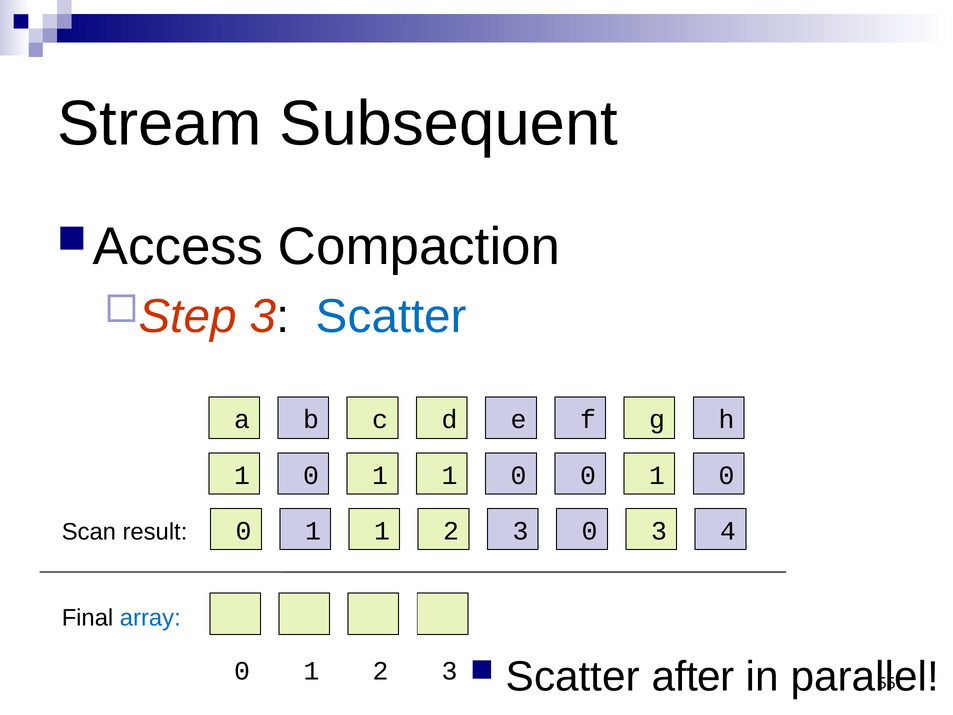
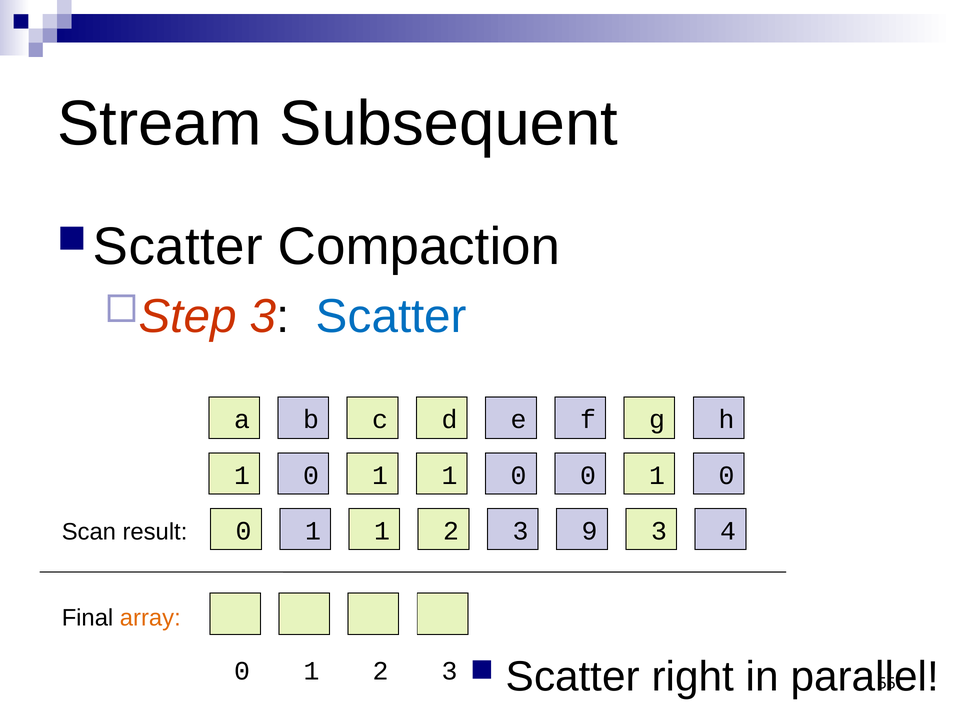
Access at (178, 247): Access -> Scatter
0 at (590, 531): 0 -> 9
array colour: blue -> orange
after: after -> right
